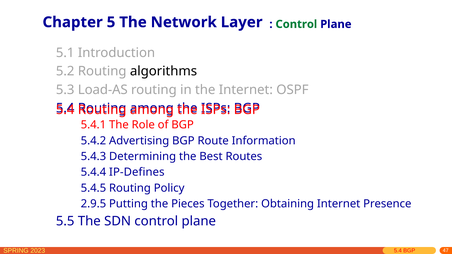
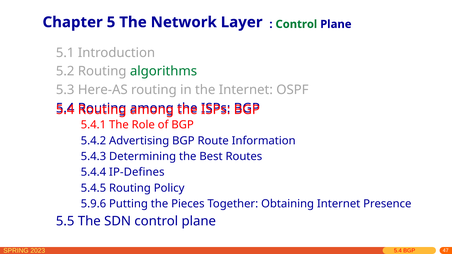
algorithms colour: black -> green
Load-AS: Load-AS -> Here-AS
2.9.5: 2.9.5 -> 5.9.6
